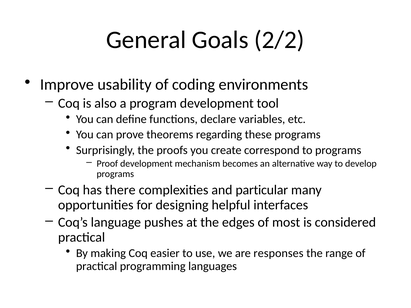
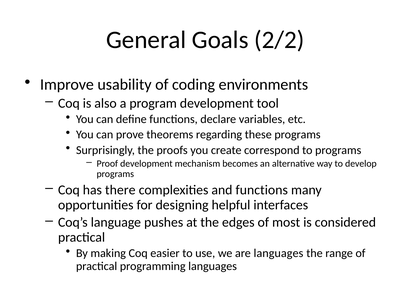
and particular: particular -> functions
are responses: responses -> languages
